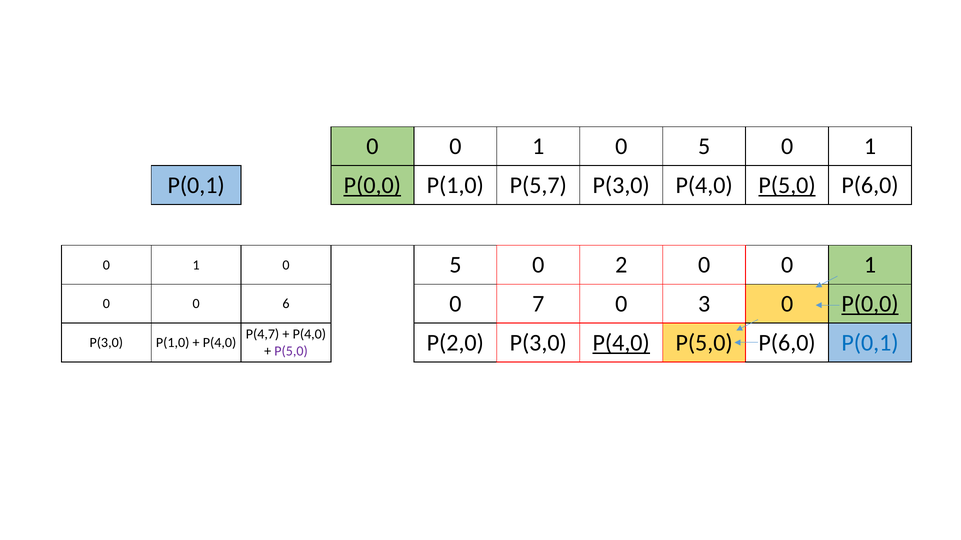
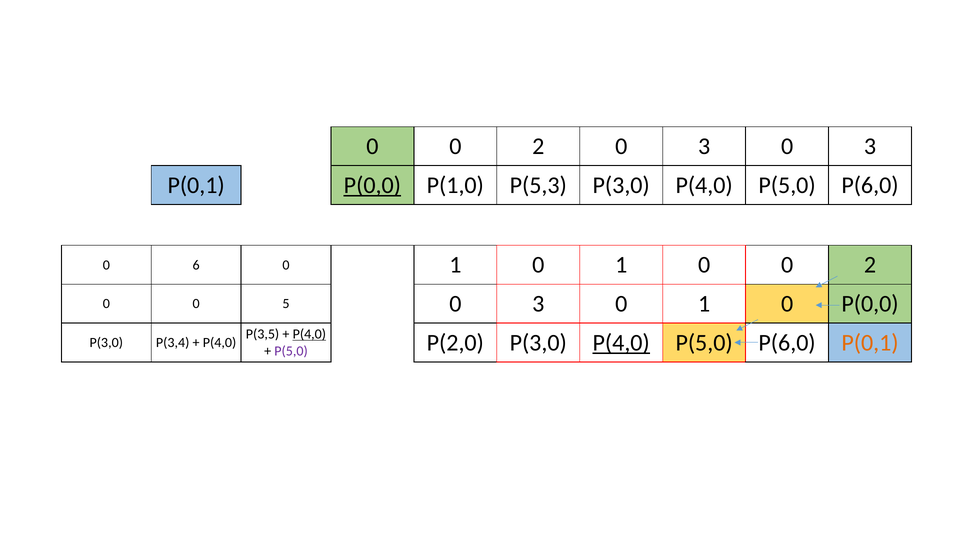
1 at (538, 146): 1 -> 2
5 at (704, 146): 5 -> 3
1 at (870, 146): 1 -> 3
P(5,7: P(5,7 -> P(5,3
P(5,0 at (787, 185) underline: present -> none
1 at (196, 265): 1 -> 6
5 at (455, 265): 5 -> 1
2 at (621, 265): 2 -> 1
1 at (870, 265): 1 -> 2
6: 6 -> 5
7 at (538, 304): 7 -> 3
3 at (704, 304): 3 -> 1
P(0,0 at (870, 304) underline: present -> none
P(4,7: P(4,7 -> P(3,5
P(4,0 at (309, 335) underline: none -> present
P(3,0 P(1,0: P(1,0 -> P(3,4
P(0,1 at (870, 343) colour: blue -> orange
